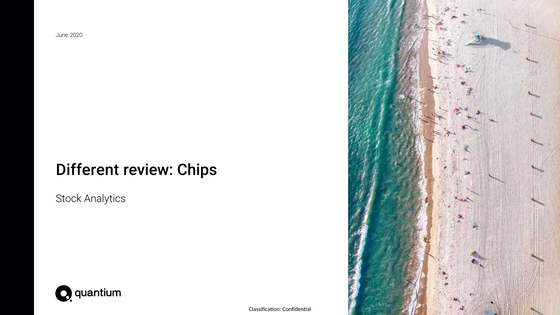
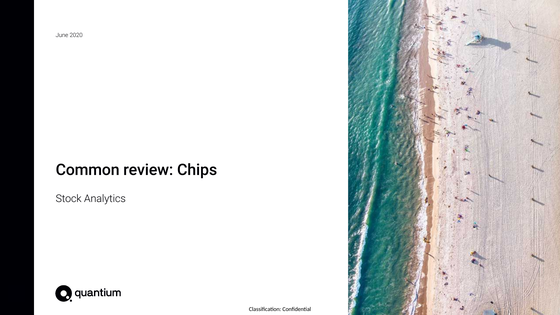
Different: Different -> Common
